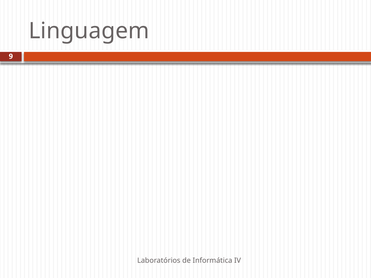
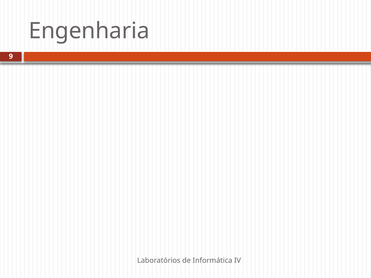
Linguagem: Linguagem -> Engenharia
